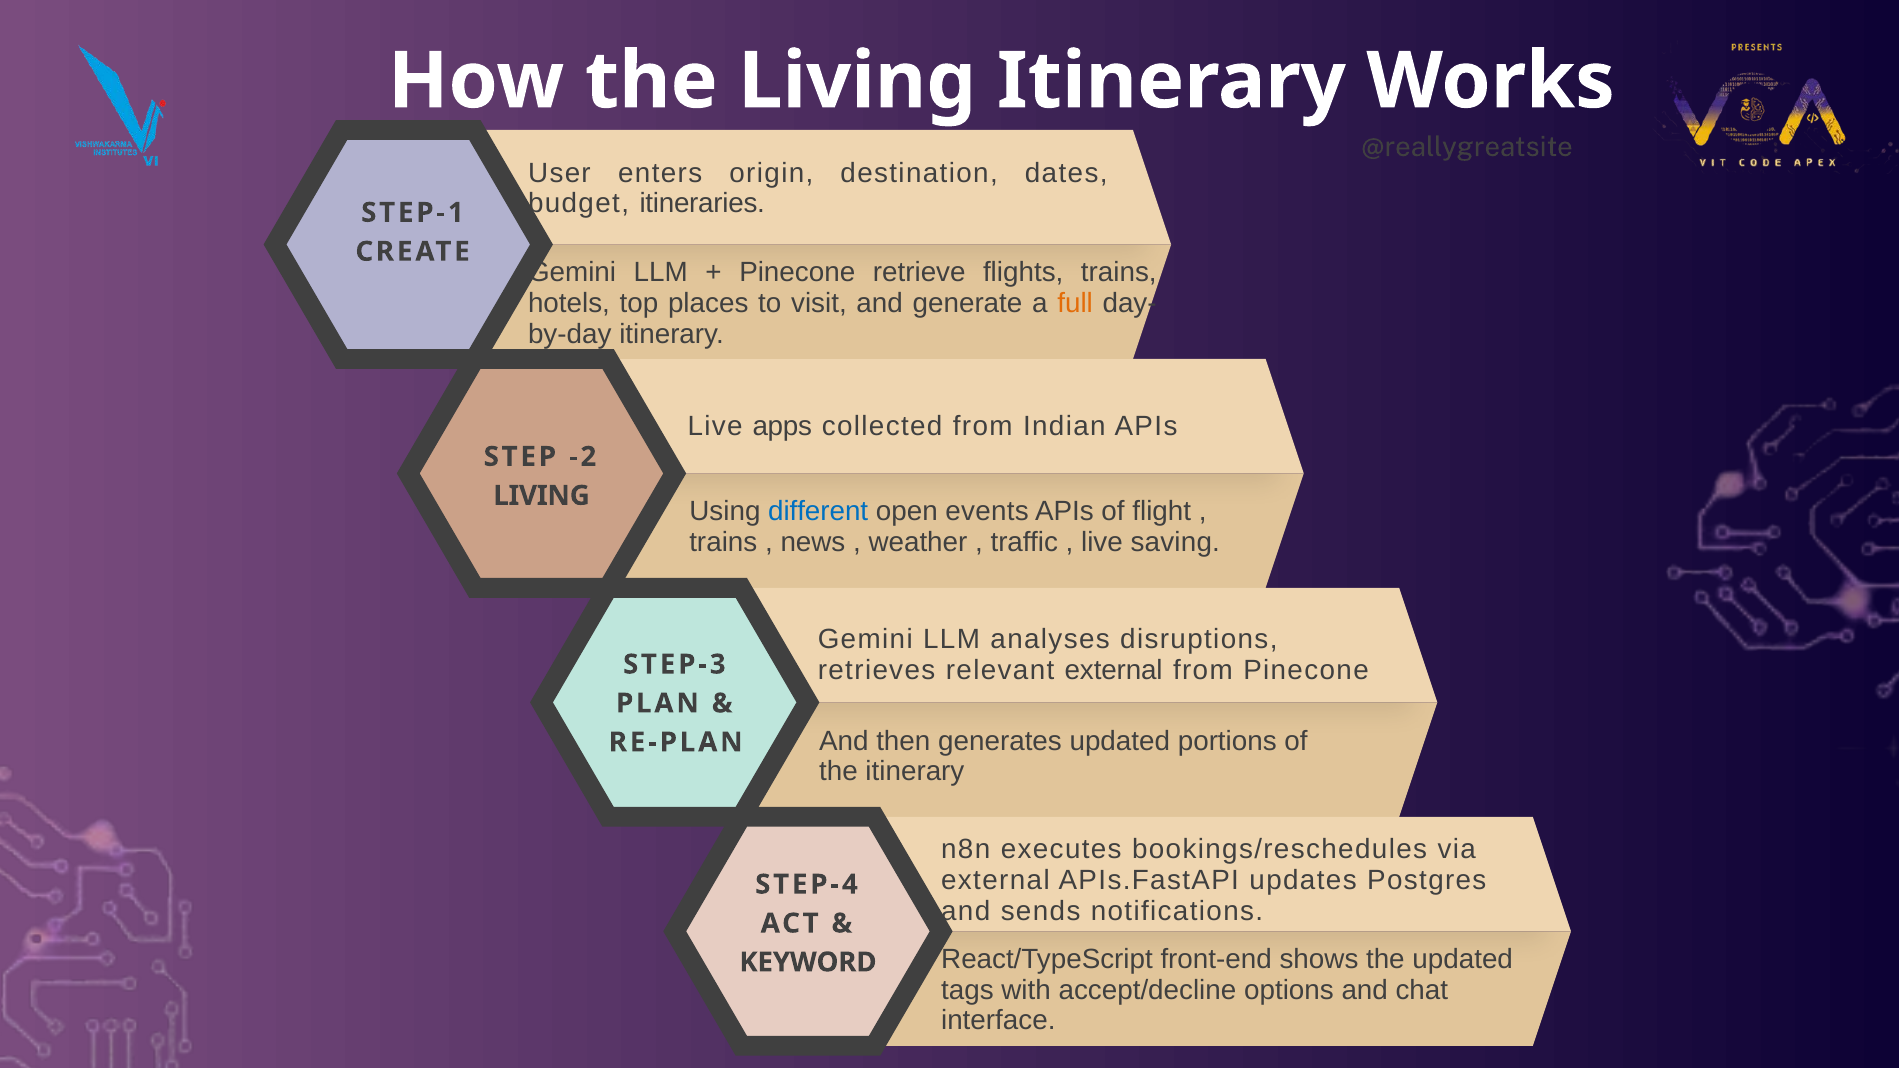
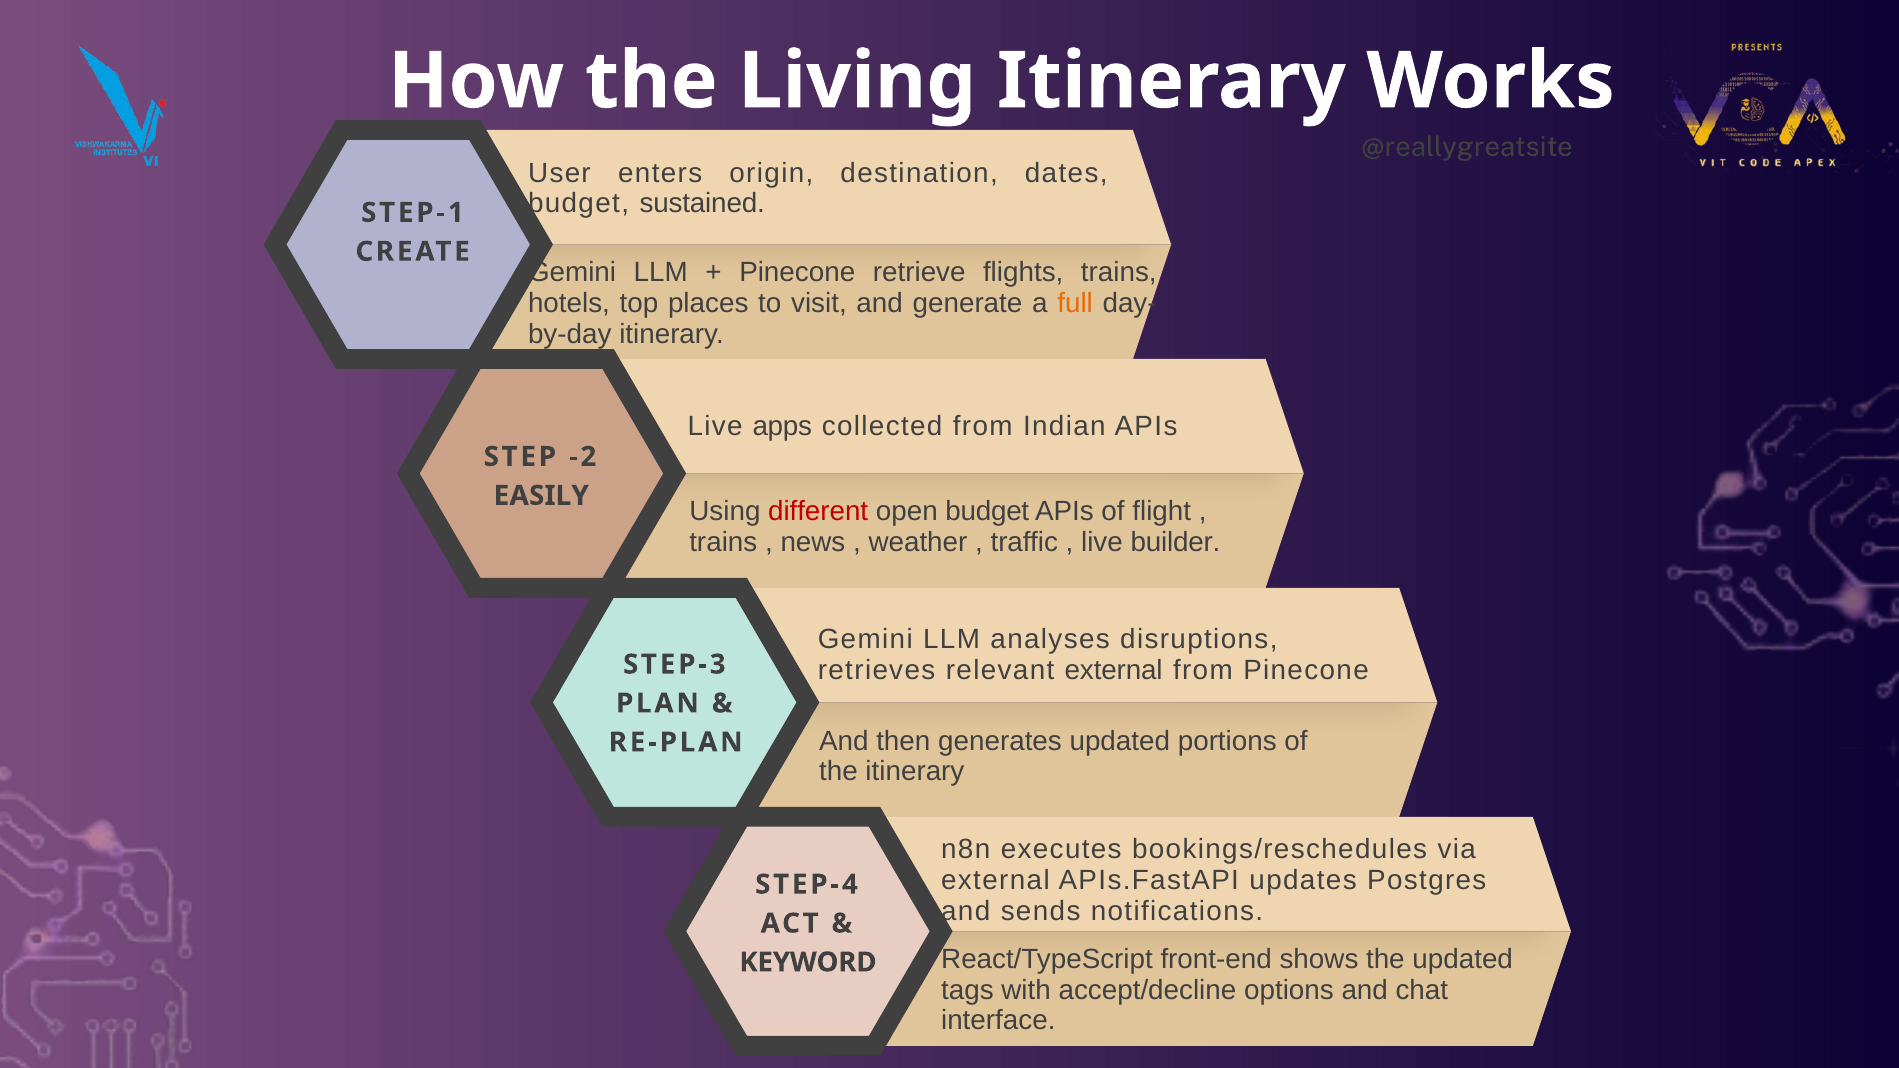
itineraries: itineraries -> sustained
LIVING at (542, 496): LIVING -> EASILY
different colour: blue -> red
open events: events -> budget
saving: saving -> builder
